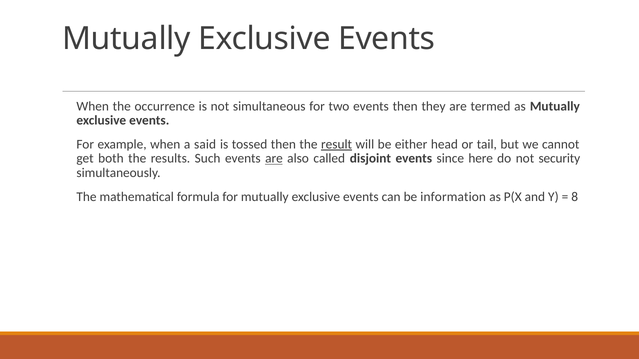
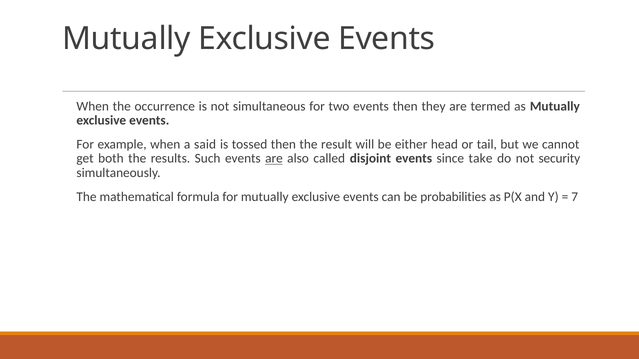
result underline: present -> none
here: here -> take
information: information -> probabilities
8: 8 -> 7
